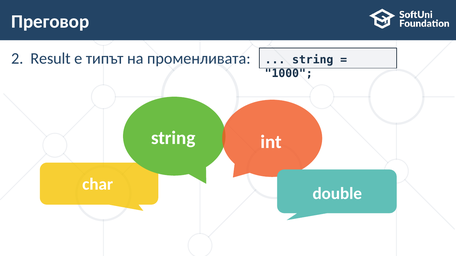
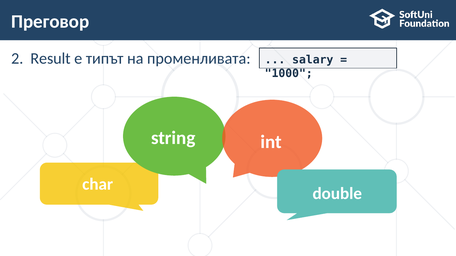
string at (313, 60): string -> salary
